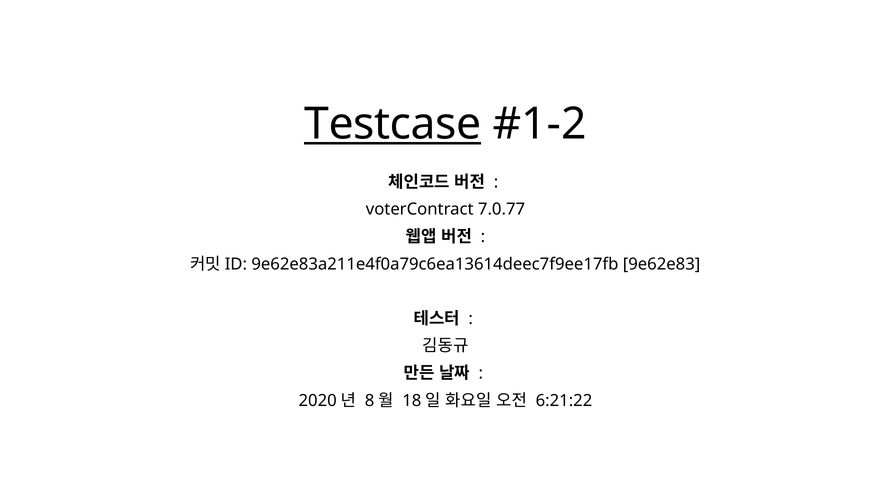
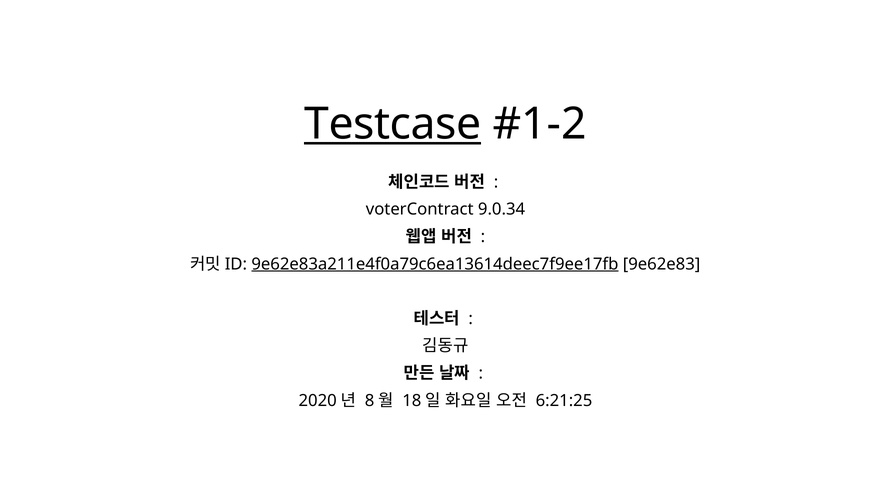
7.0.77: 7.0.77 -> 9.0.34
9e62e83a211e4f0a79c6ea13614deec7f9ee17fb underline: none -> present
6:21:22: 6:21:22 -> 6:21:25
